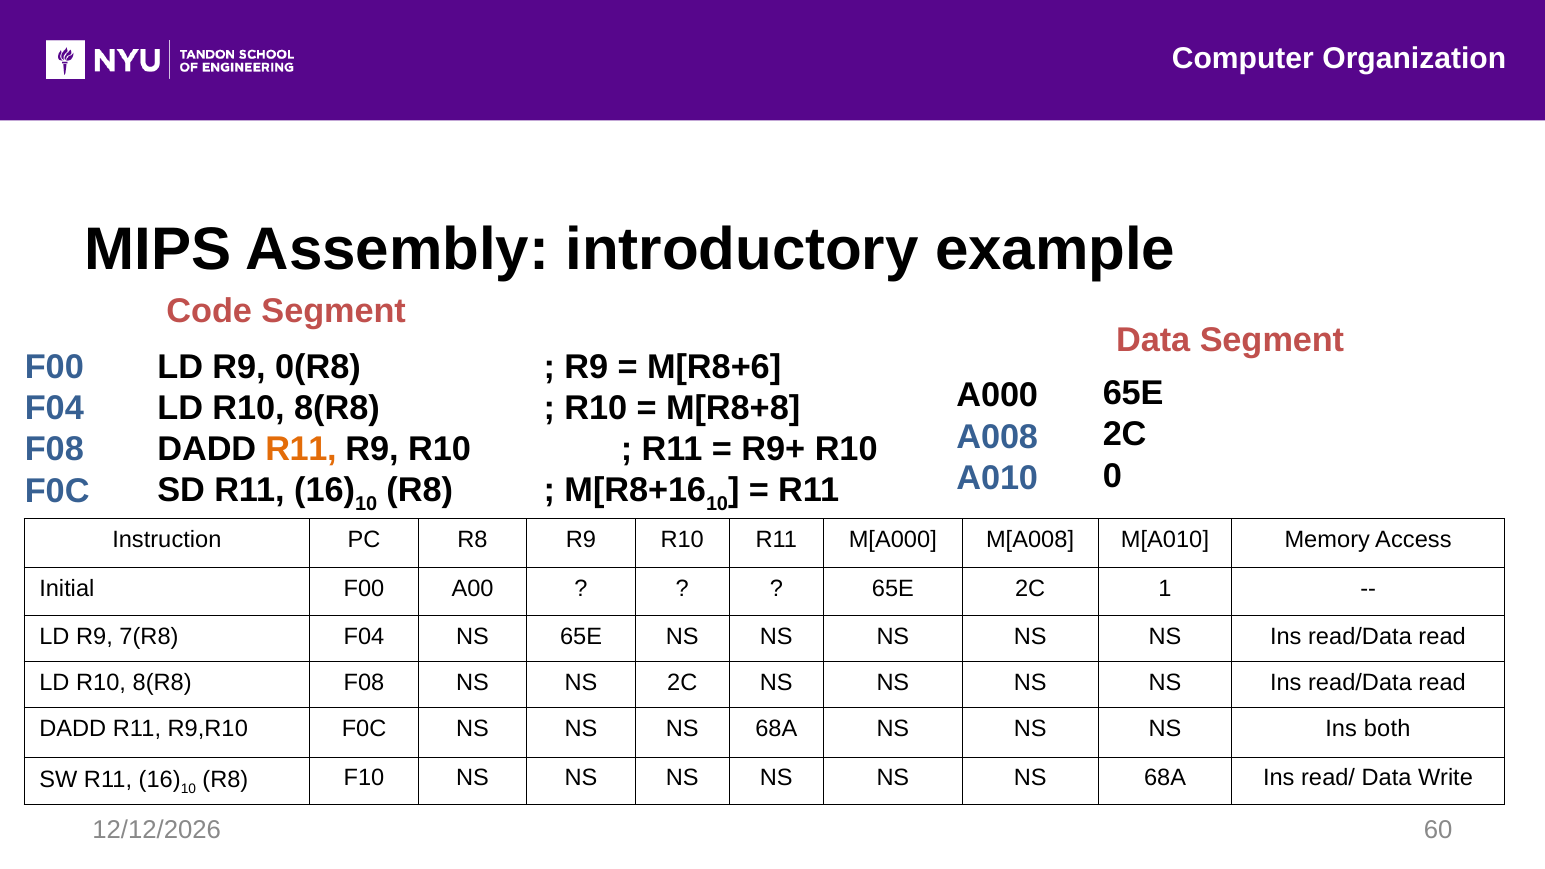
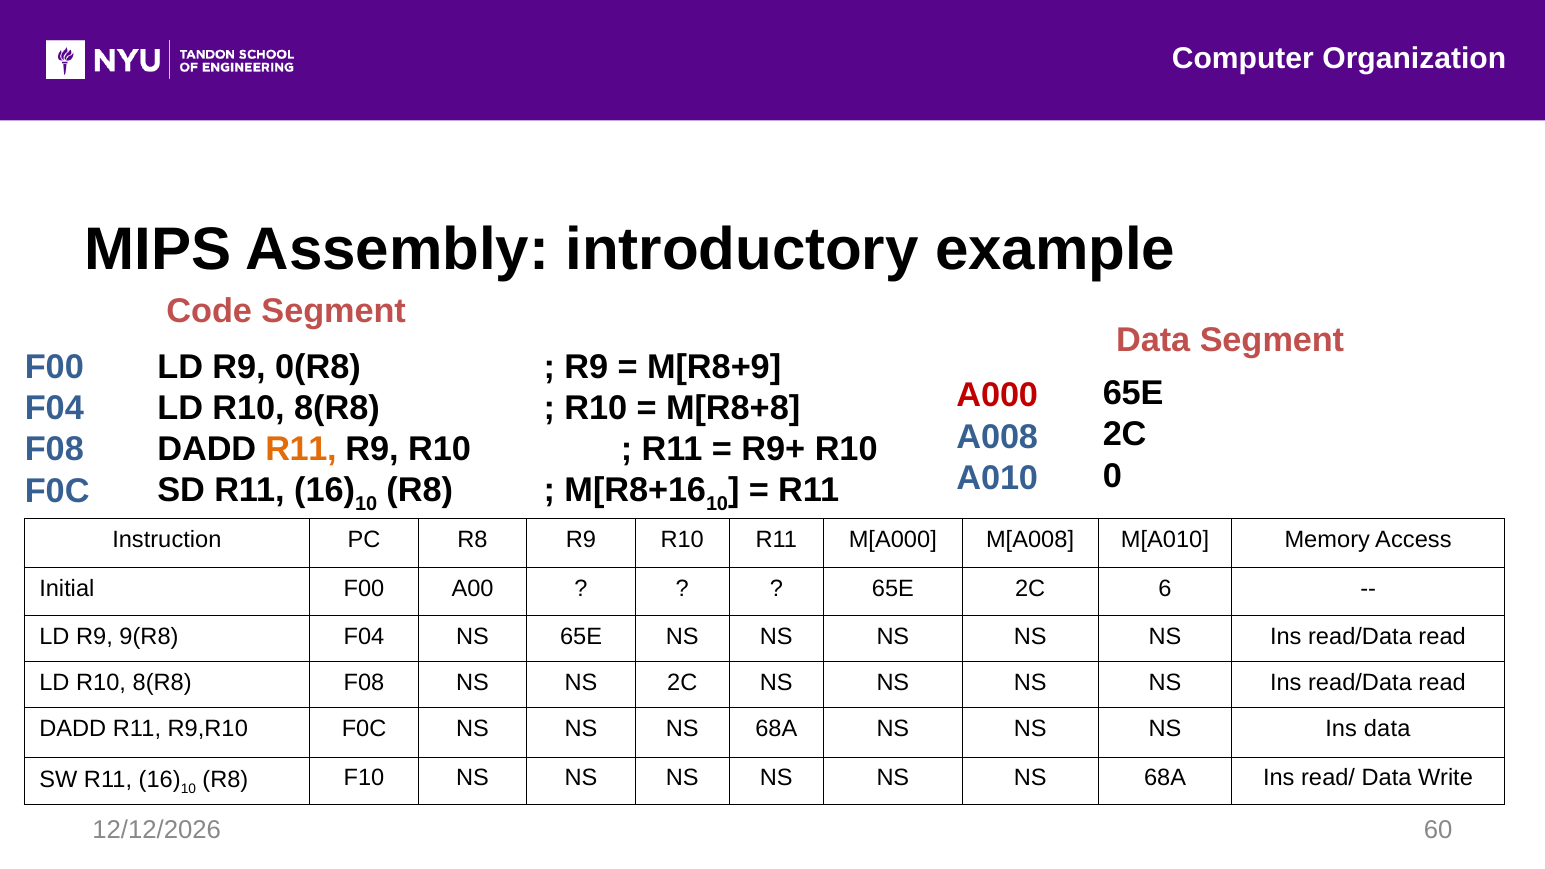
M[R8+6: M[R8+6 -> M[R8+9
A000 colour: black -> red
1: 1 -> 6
7(R8: 7(R8 -> 9(R8
Ins both: both -> data
